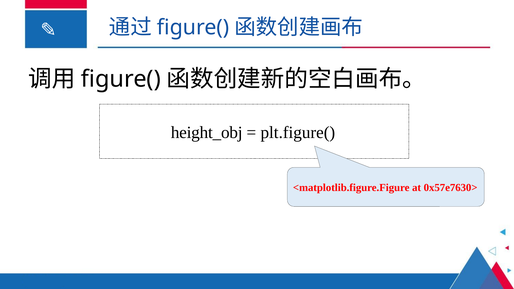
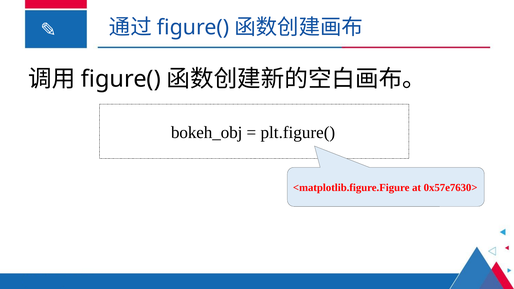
height_obj: height_obj -> bokeh_obj
